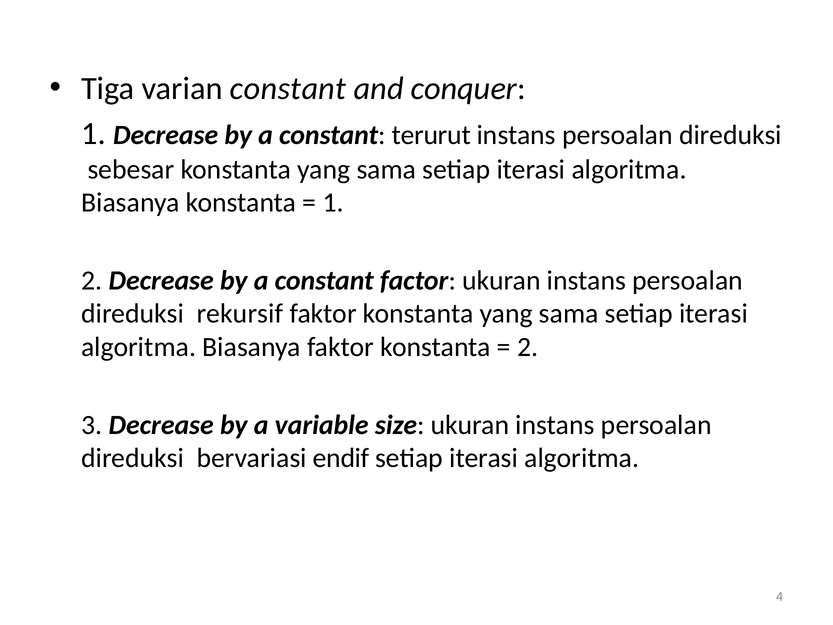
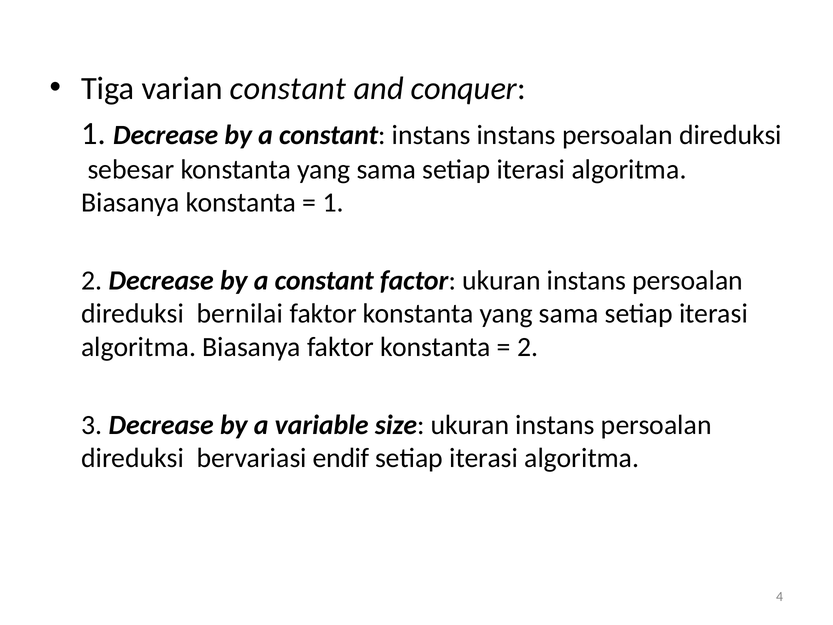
constant terurut: terurut -> instans
rekursif: rekursif -> bernilai
